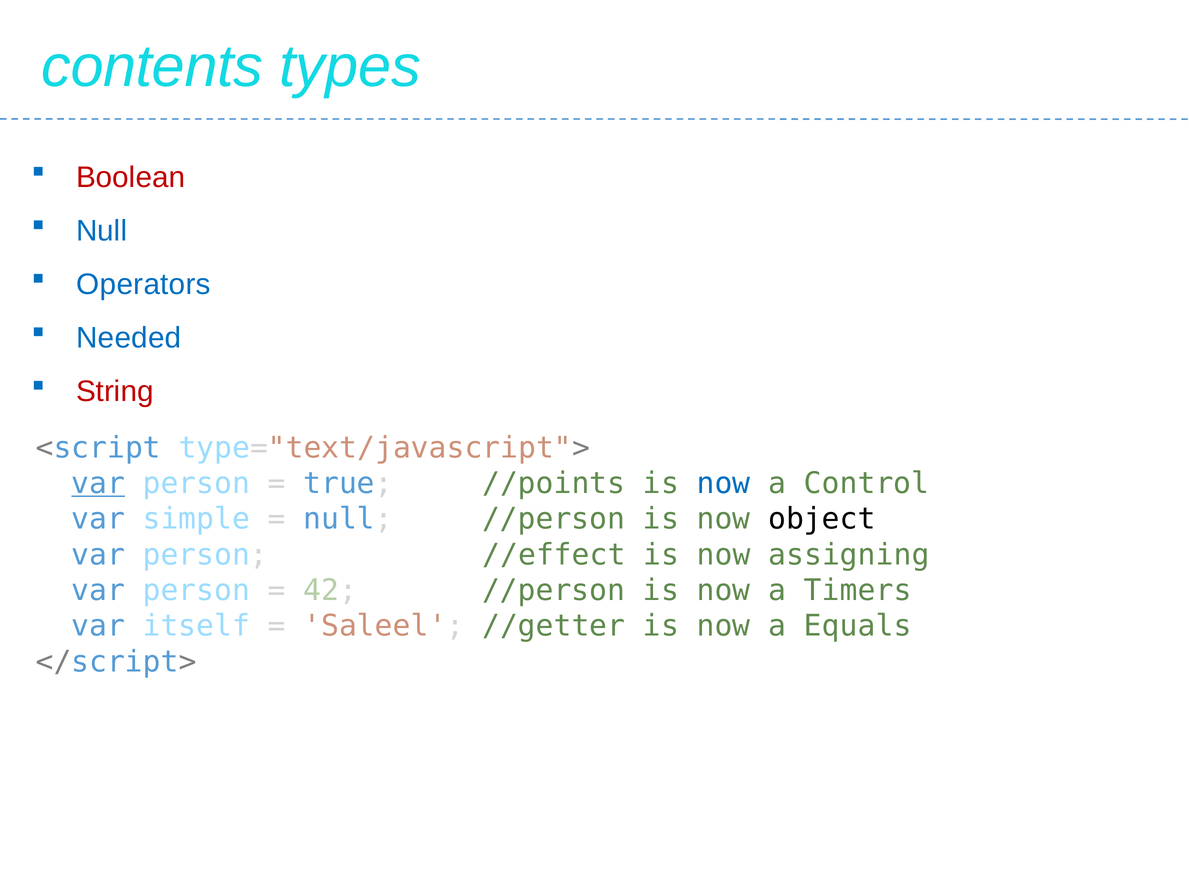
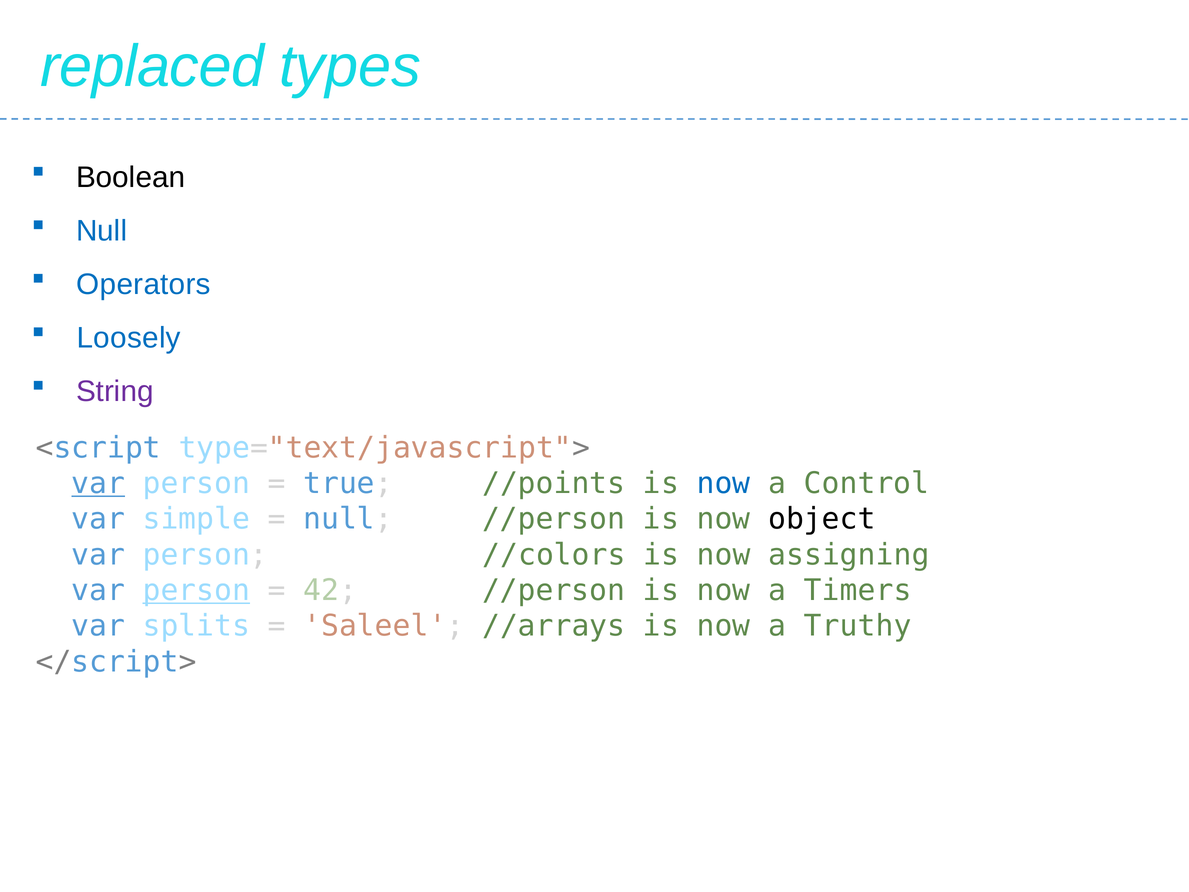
contents: contents -> replaced
Boolean colour: red -> black
Needed: Needed -> Loosely
String colour: red -> purple
//effect: //effect -> //colors
person at (196, 590) underline: none -> present
itself: itself -> splits
//getter: //getter -> //arrays
Equals: Equals -> Truthy
